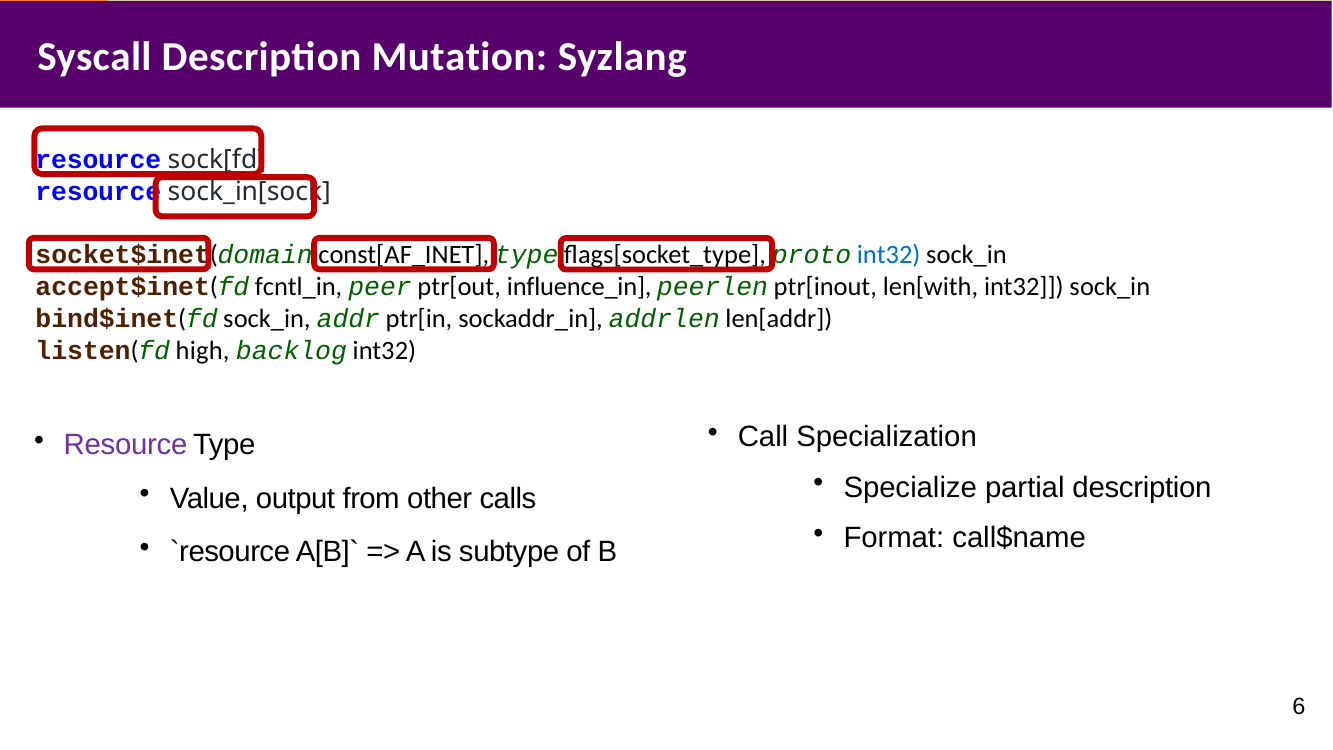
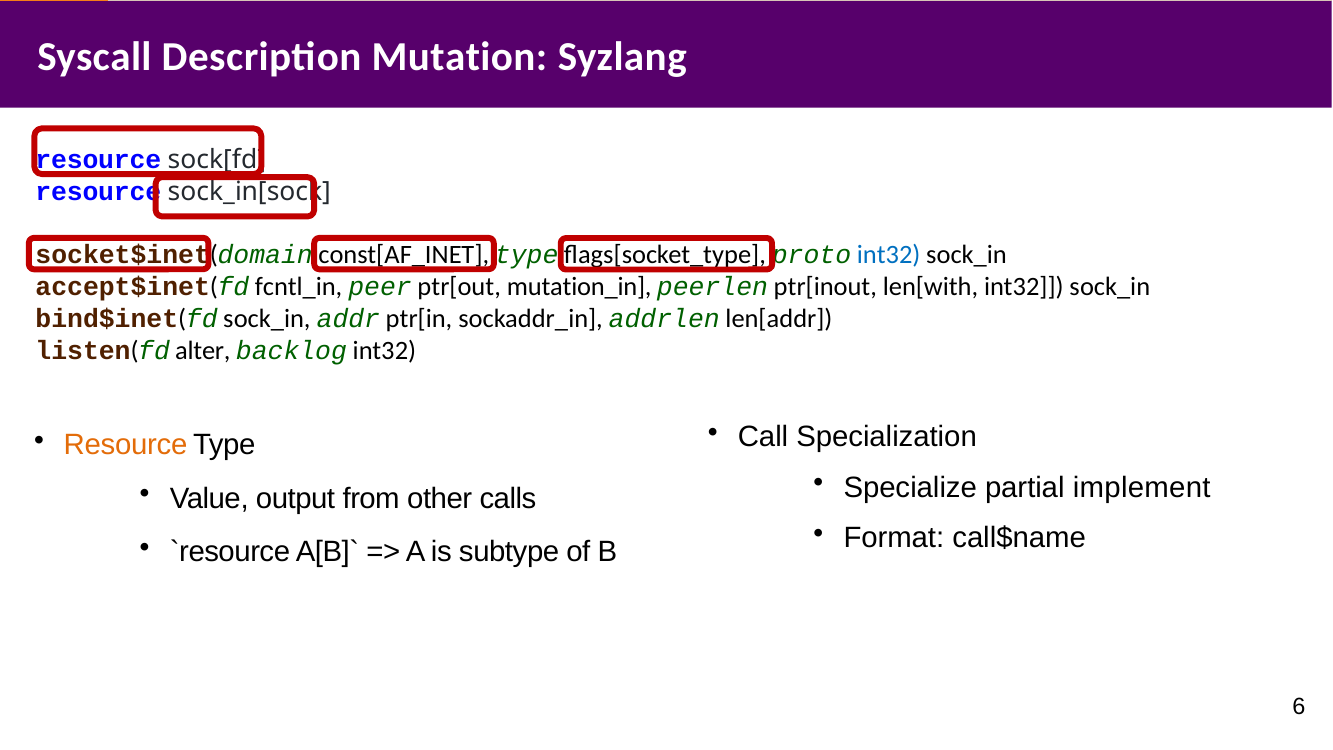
influence_in: influence_in -> mutation_in
high: high -> alter
Resource at (126, 445) colour: purple -> orange
partial description: description -> implement
